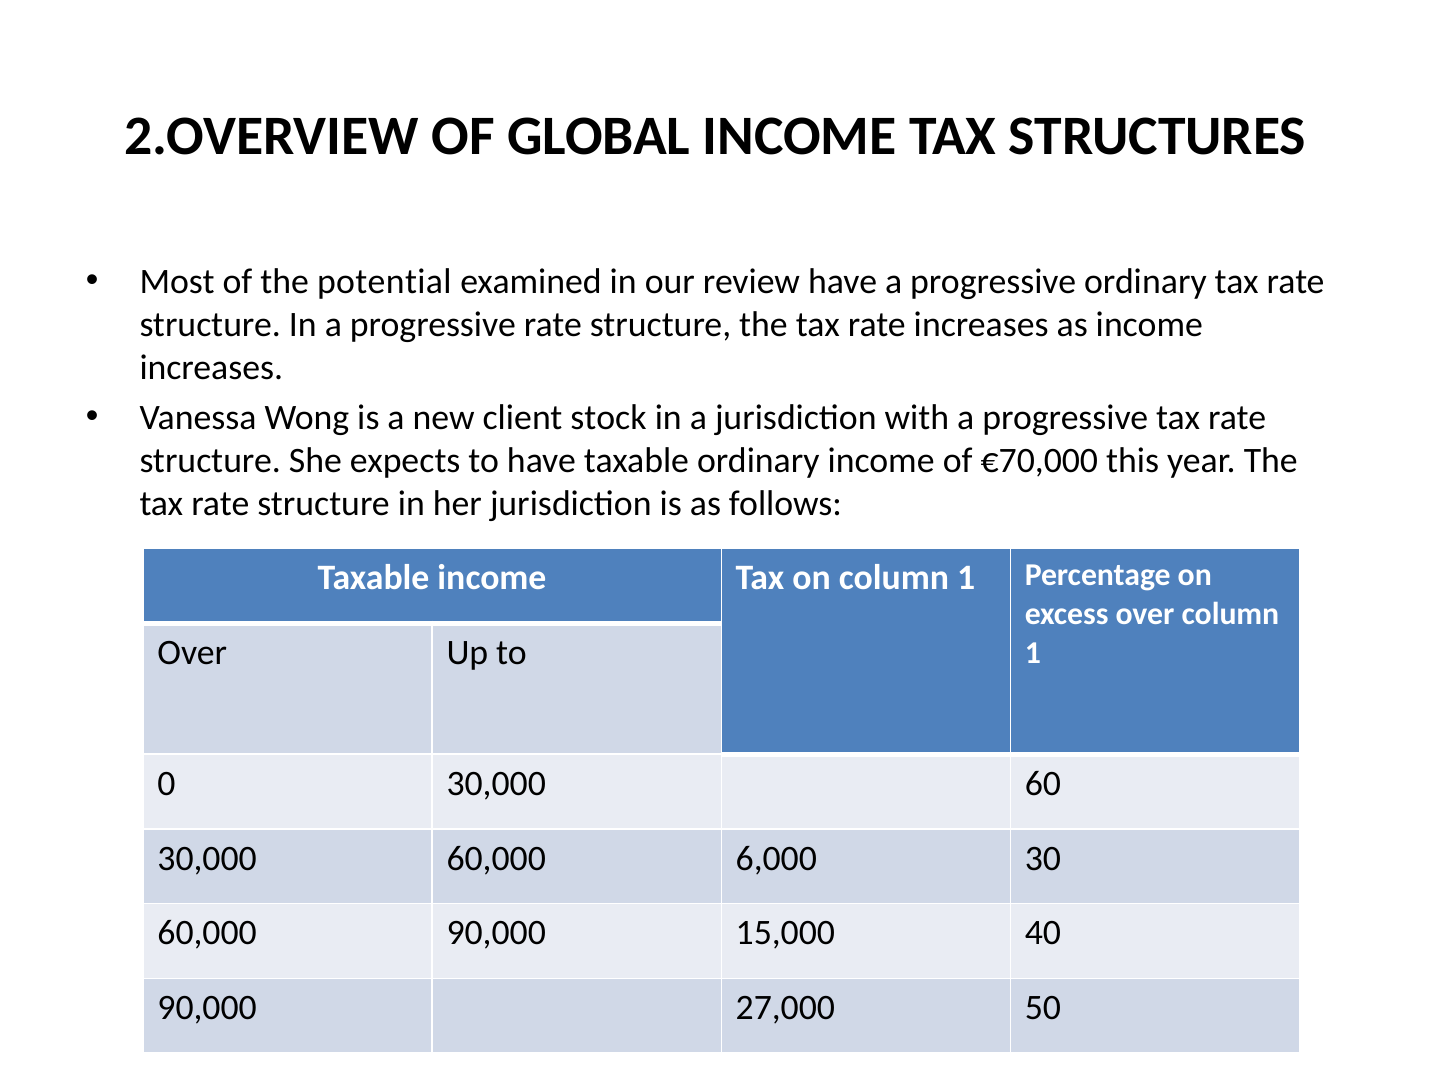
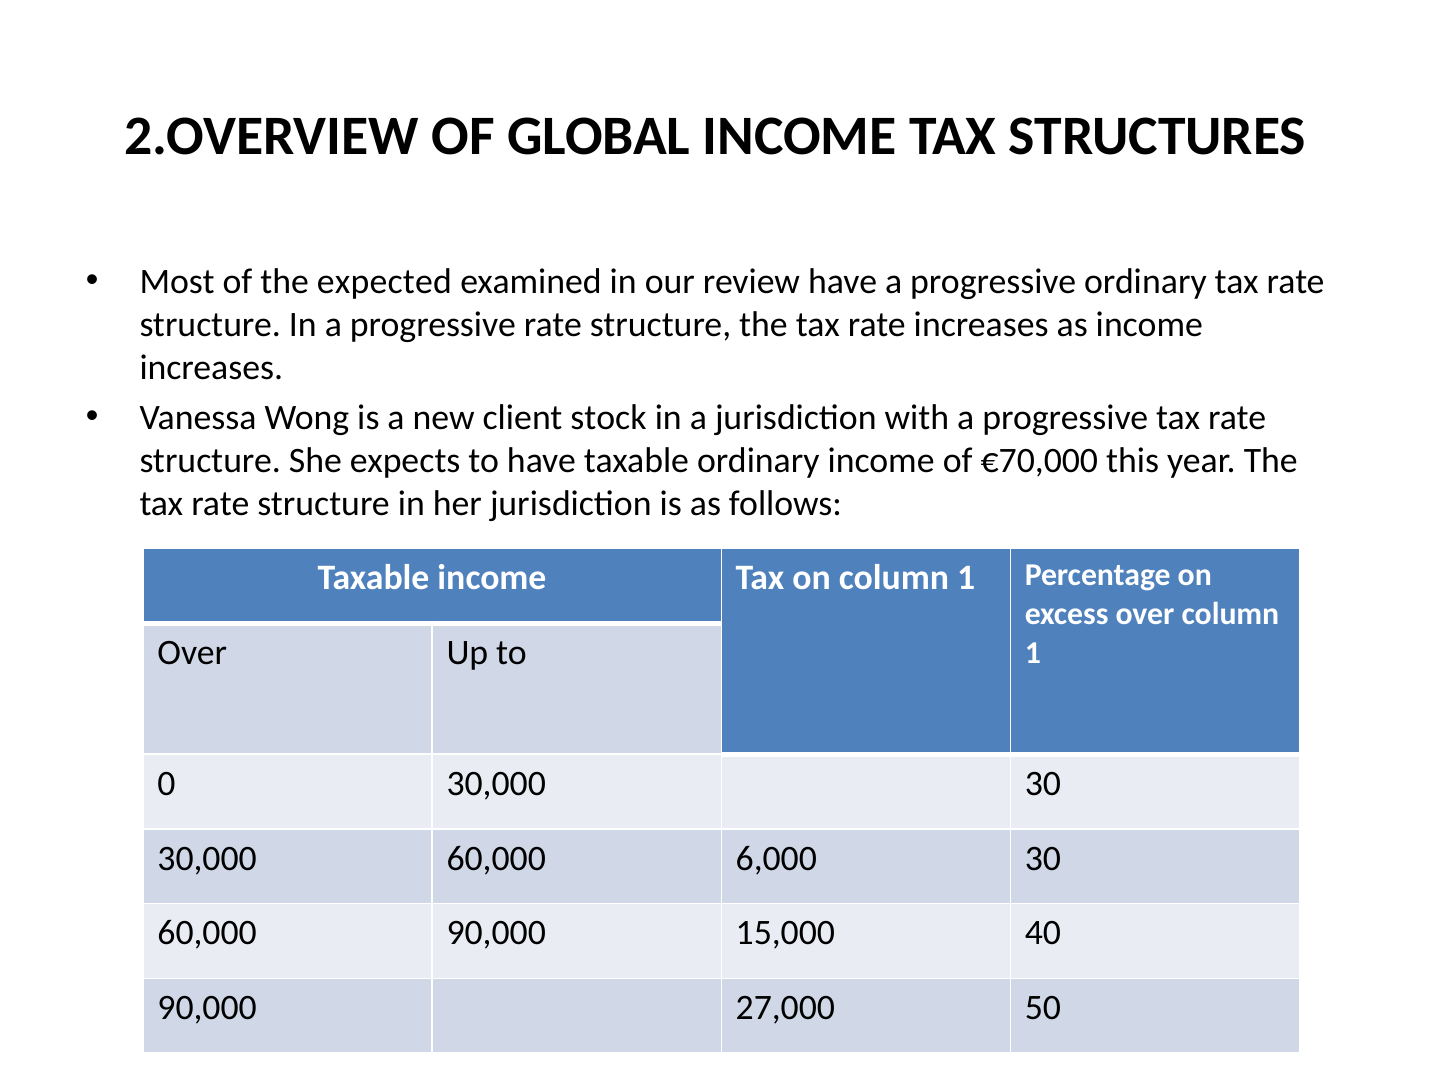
potential: potential -> expected
30,000 60: 60 -> 30
